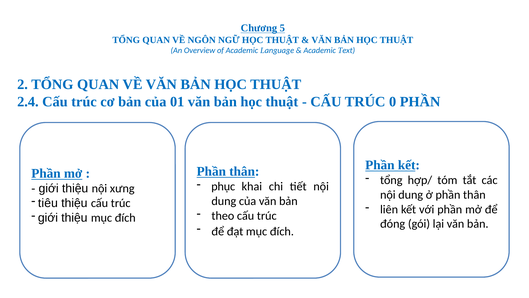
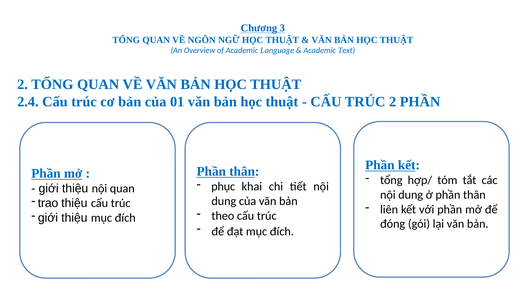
5: 5 -> 3
TRÚC 0: 0 -> 2
nội xưng: xưng -> quan
tiêu: tiêu -> trao
